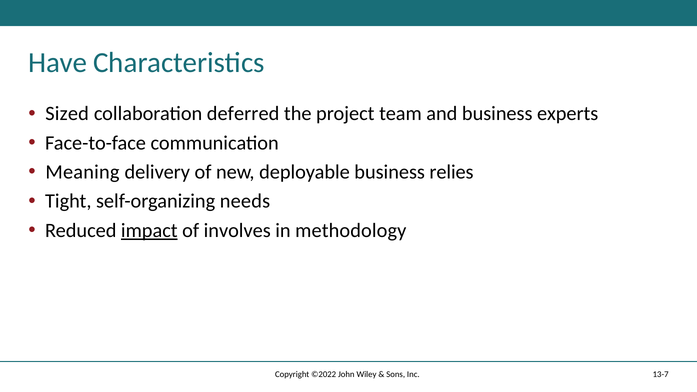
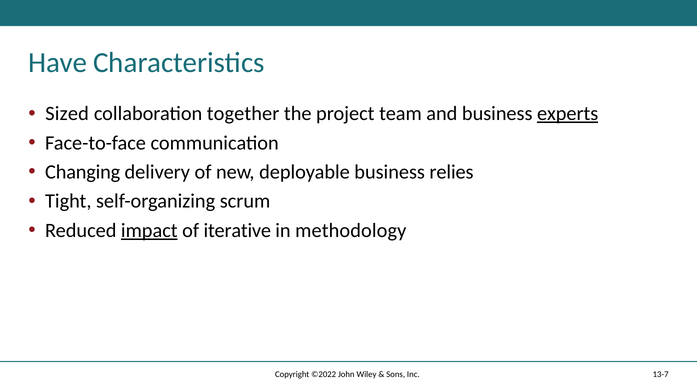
deferred: deferred -> together
experts underline: none -> present
Meaning: Meaning -> Changing
needs: needs -> scrum
involves: involves -> iterative
